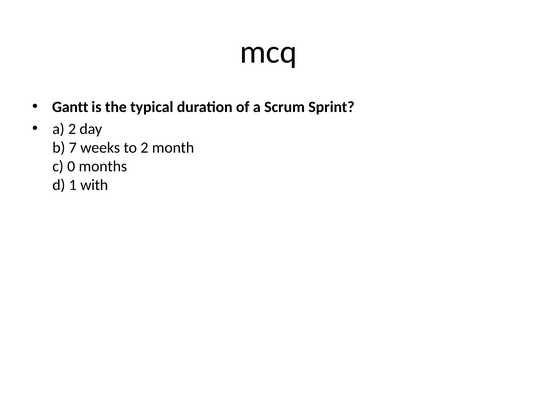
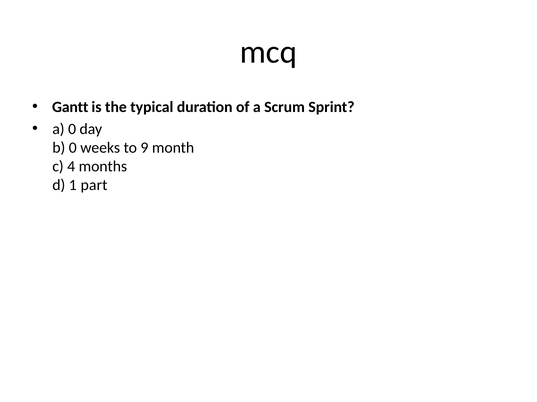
a 2: 2 -> 0
b 7: 7 -> 0
to 2: 2 -> 9
0: 0 -> 4
with: with -> part
